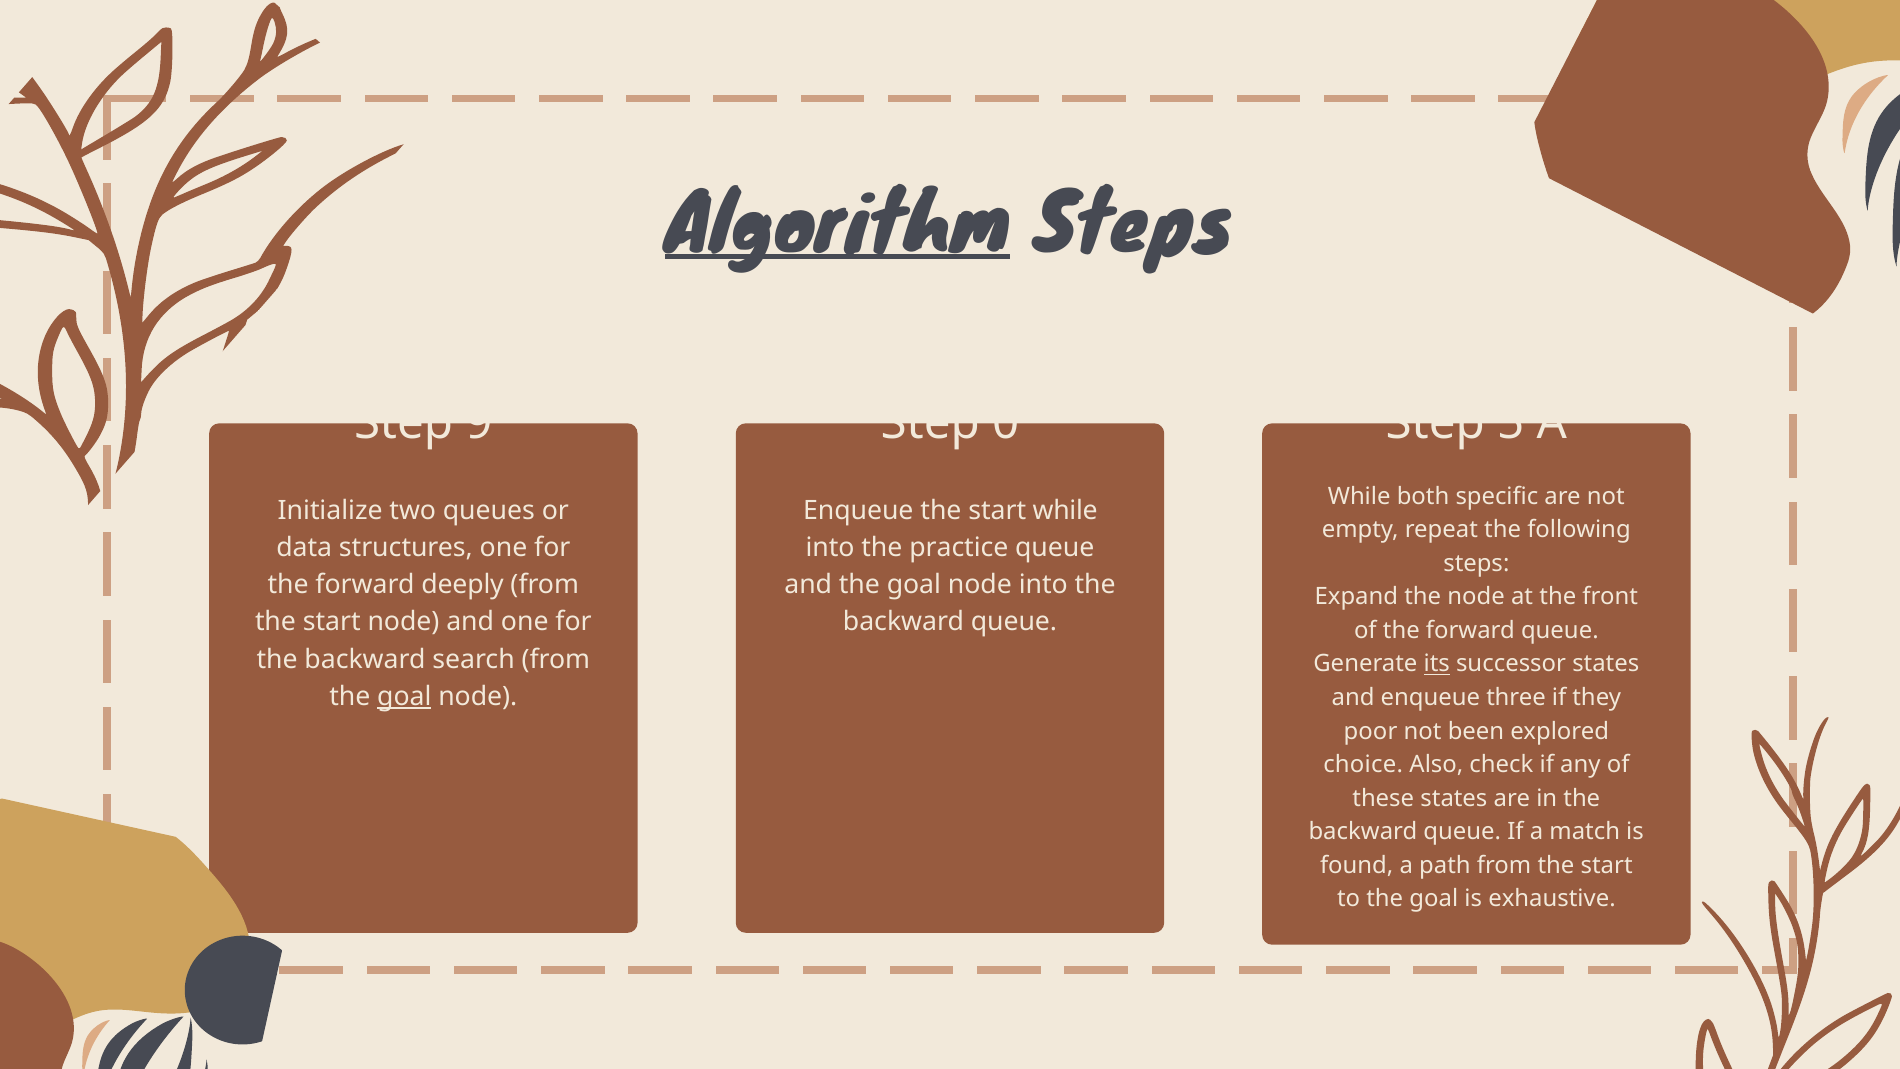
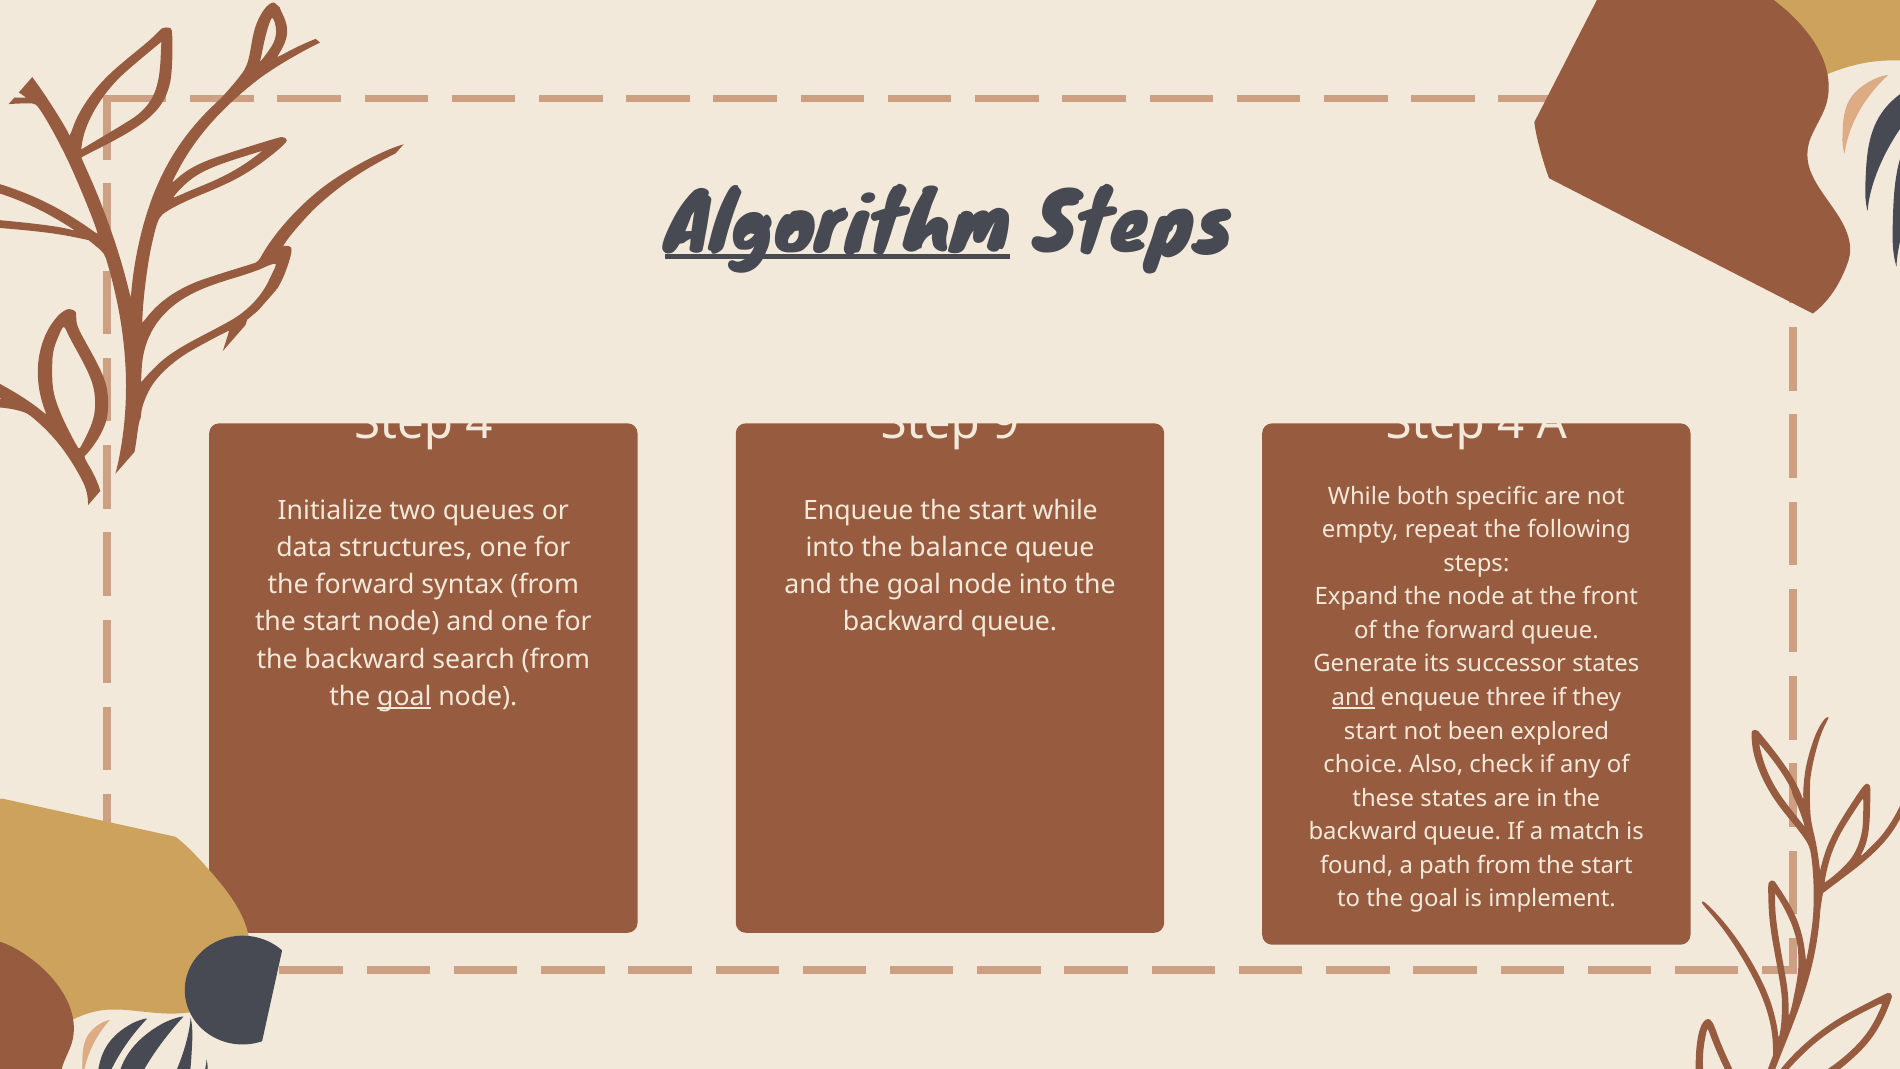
9 at (479, 423): 9 -> 4
0: 0 -> 9
5 at (1511, 423): 5 -> 4
practice: practice -> balance
deeply: deeply -> syntax
its underline: present -> none
and at (1353, 697) underline: none -> present
poor at (1371, 731): poor -> start
exhaustive: exhaustive -> implement
